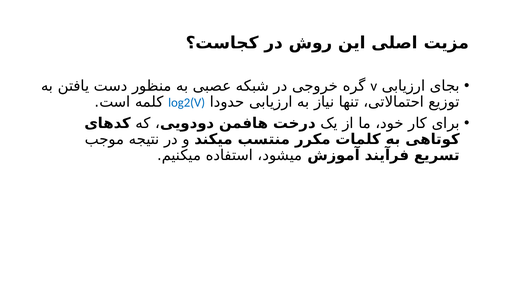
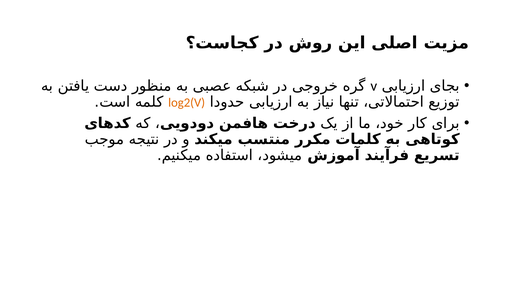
log2(V colour: blue -> orange
